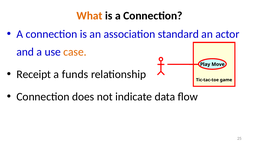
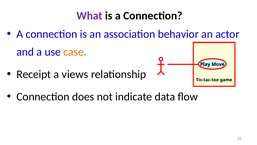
What colour: orange -> purple
standard: standard -> behavior
funds: funds -> views
